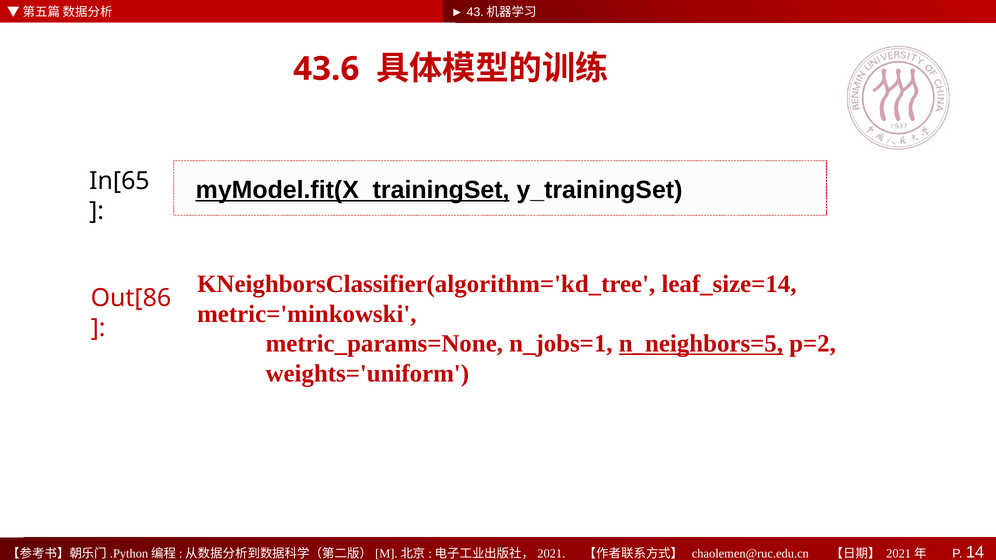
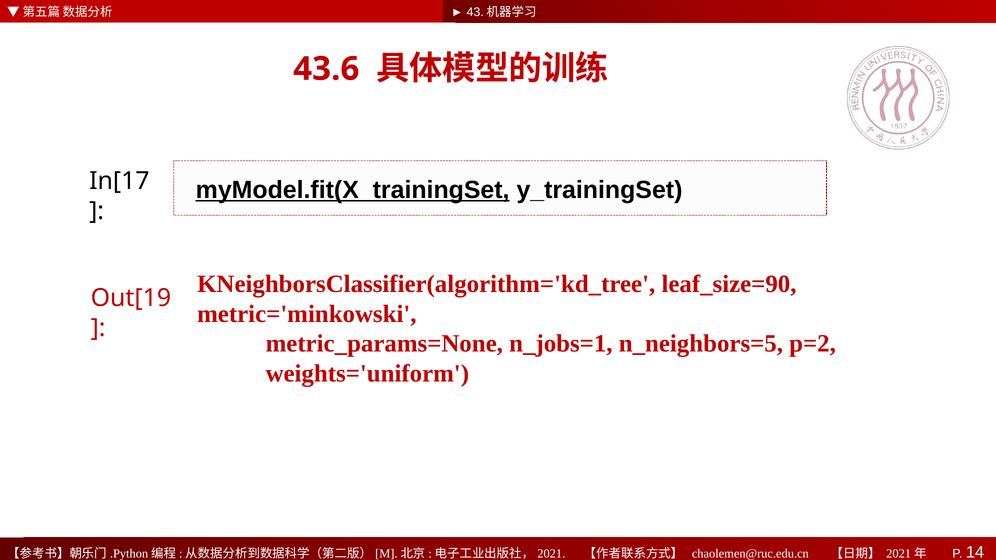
In[65: In[65 -> In[17
leaf_size=14: leaf_size=14 -> leaf_size=90
Out[86: Out[86 -> Out[19
n_neighbors=5 underline: present -> none
